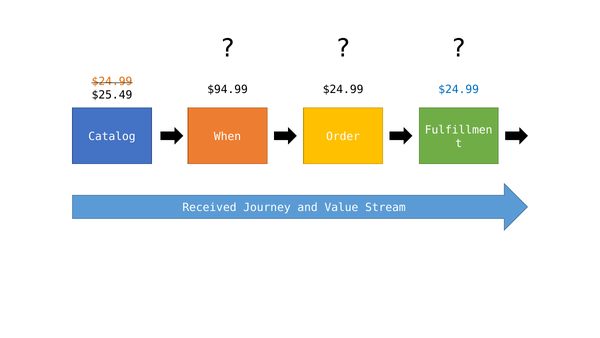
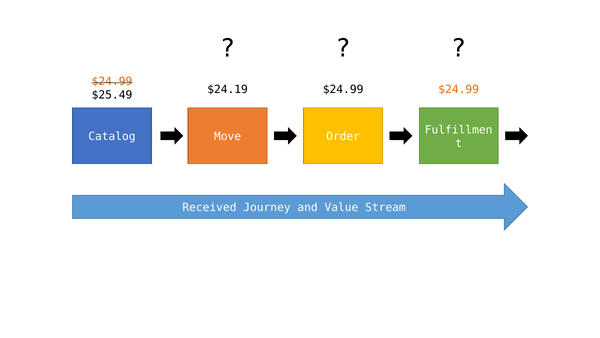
$94.99: $94.99 -> $24.19
$24.99 at (459, 89) colour: blue -> orange
When: When -> Move
